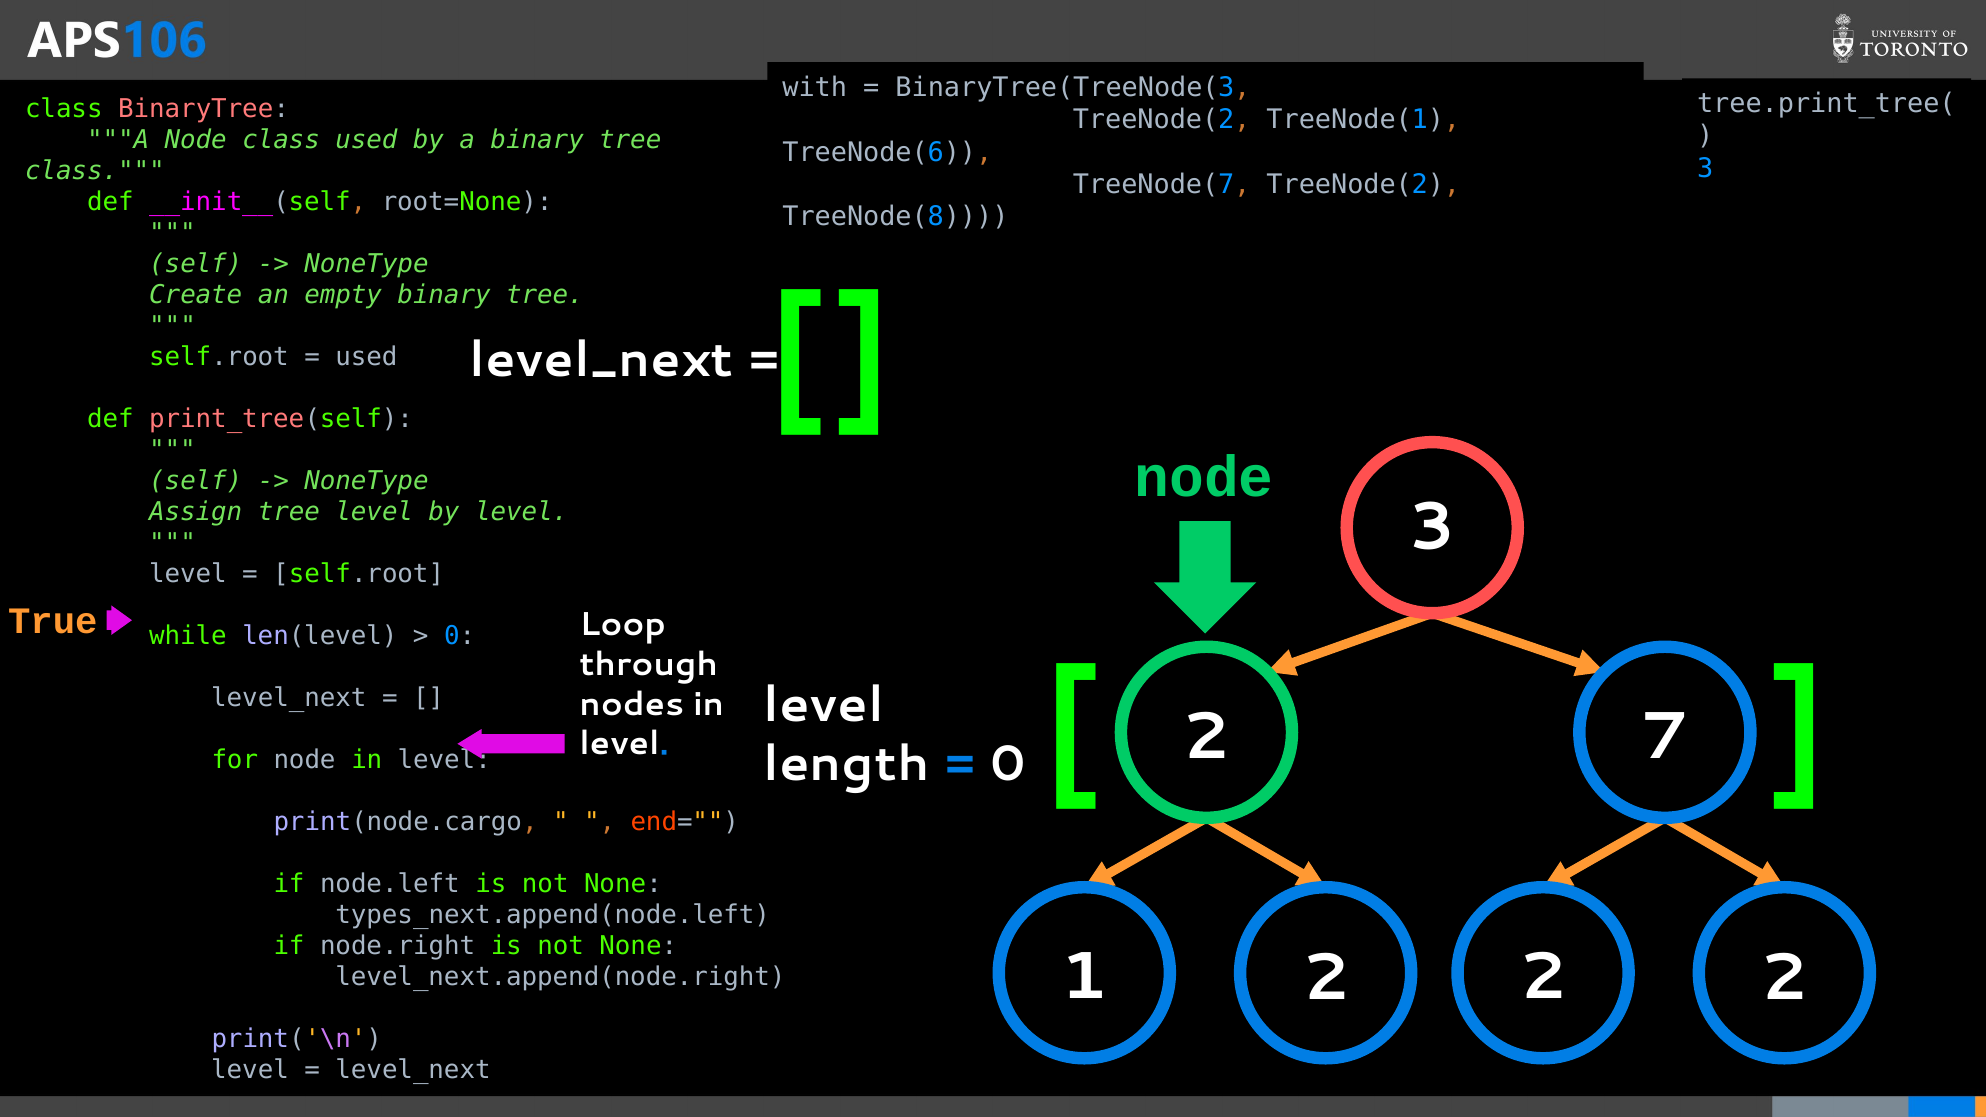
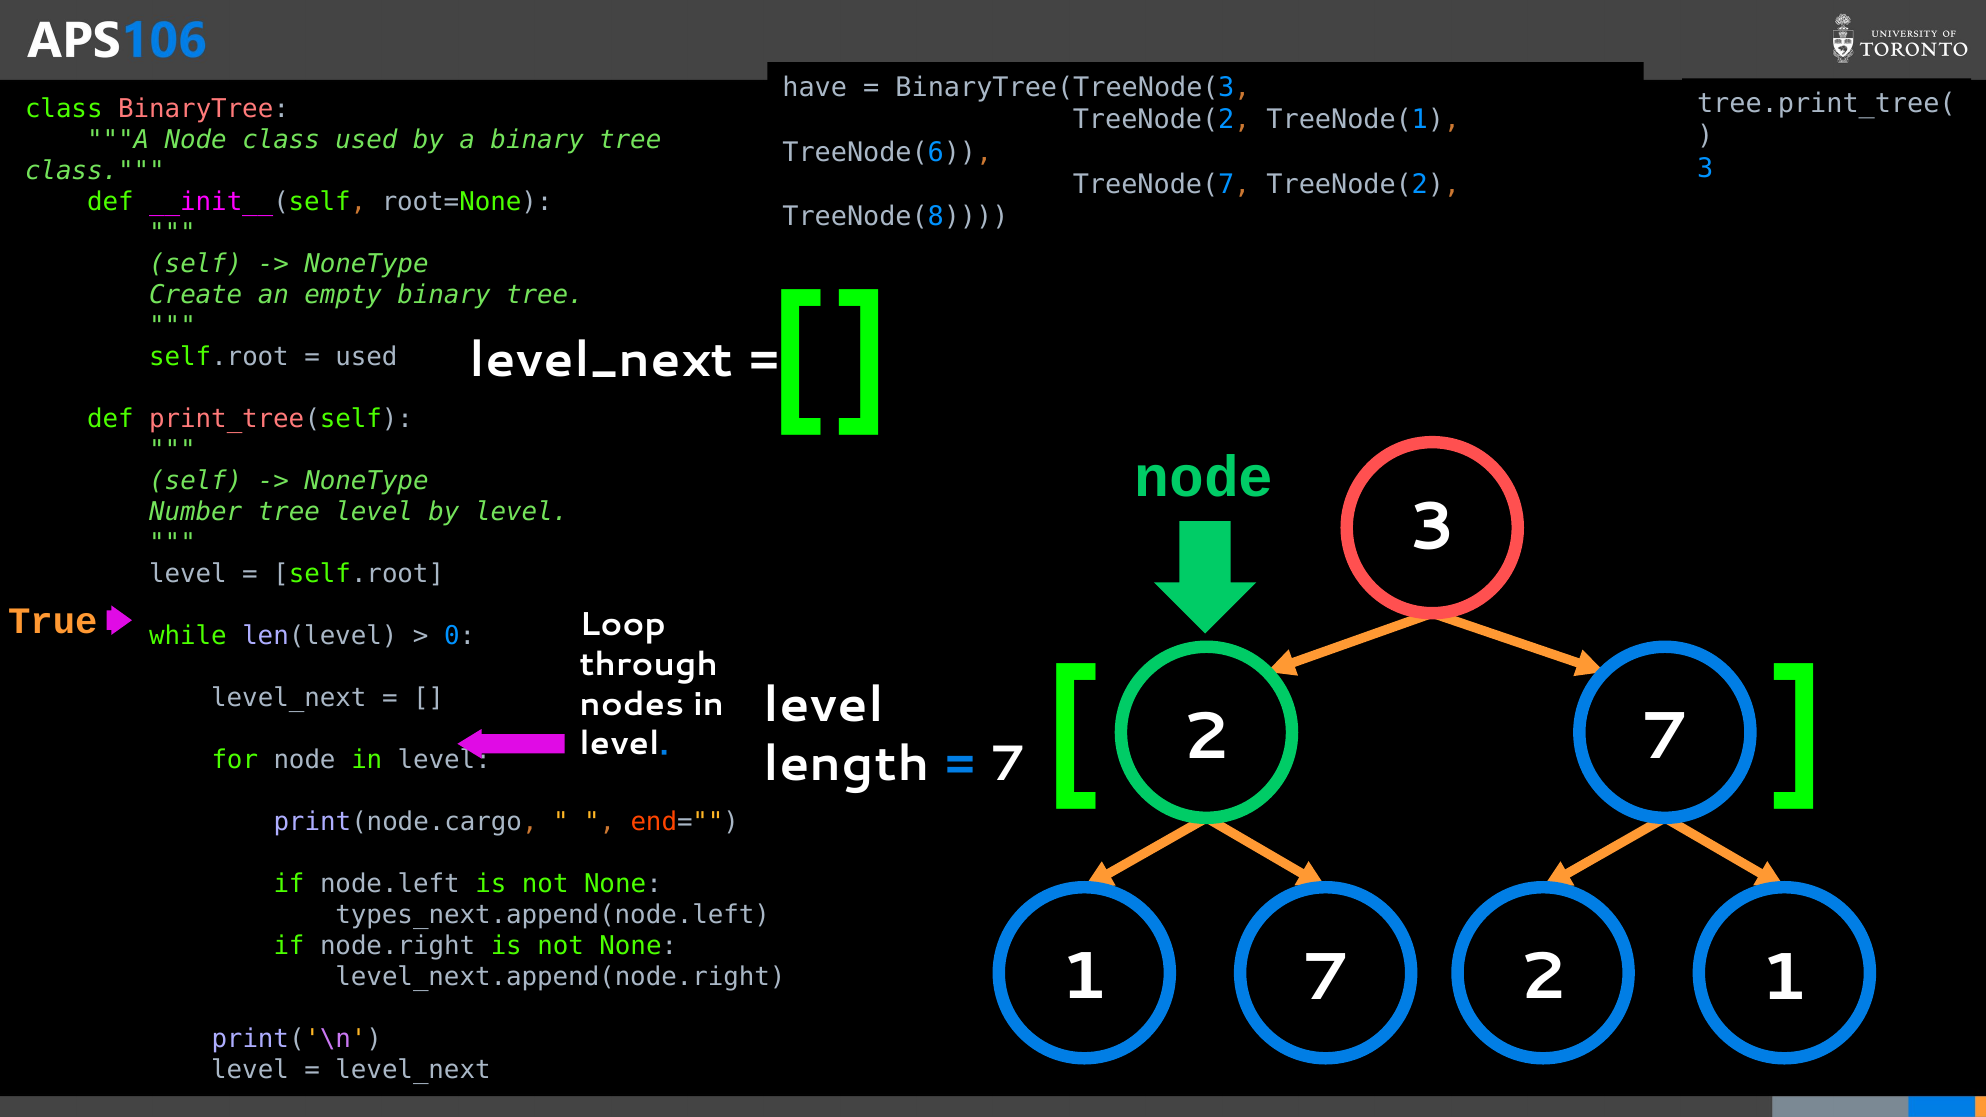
with: with -> have
Assign: Assign -> Number
0 at (1008, 764): 0 -> 7
1 2: 2 -> 7
2 at (1784, 977): 2 -> 1
